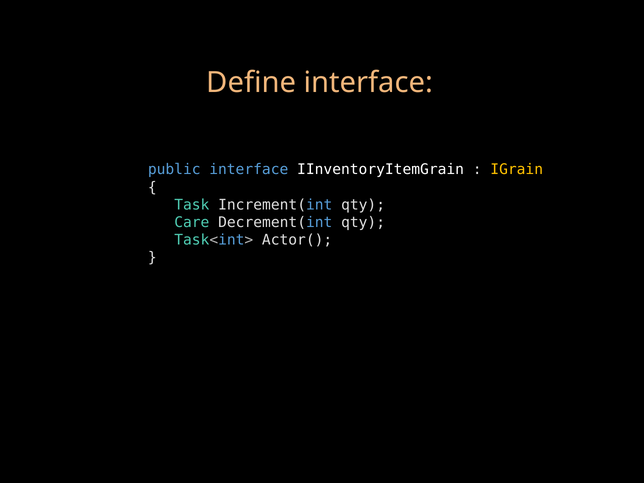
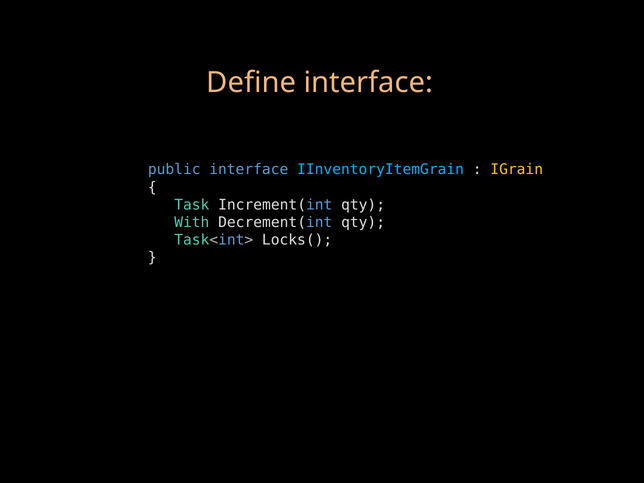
IInventoryItemGrain colour: white -> light blue
Care: Care -> With
Actor(: Actor( -> Locks(
